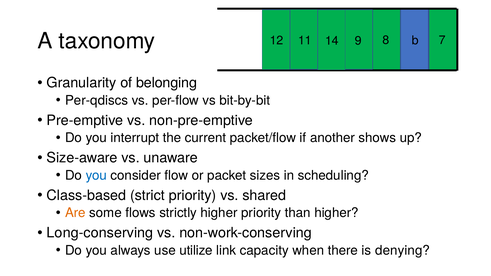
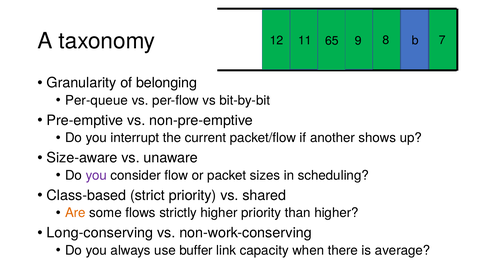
14: 14 -> 65
Per-qdiscs: Per-qdiscs -> Per-queue
you at (96, 175) colour: blue -> purple
utilize: utilize -> buffer
denying: denying -> average
